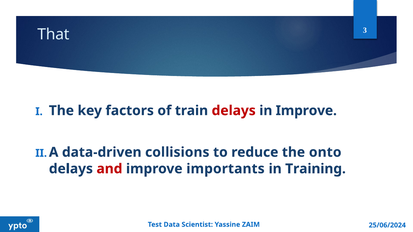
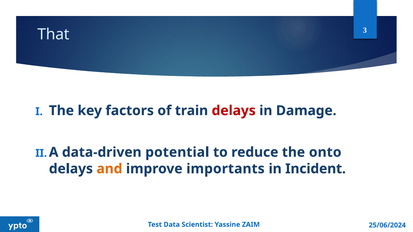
in Improve: Improve -> Damage
collisions: collisions -> potential
and colour: red -> orange
Training: Training -> Incident
